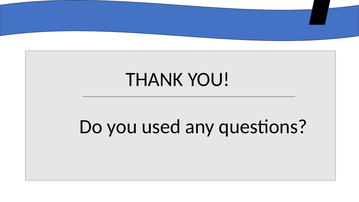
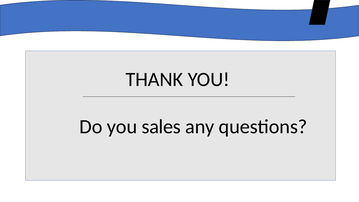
used: used -> sales
